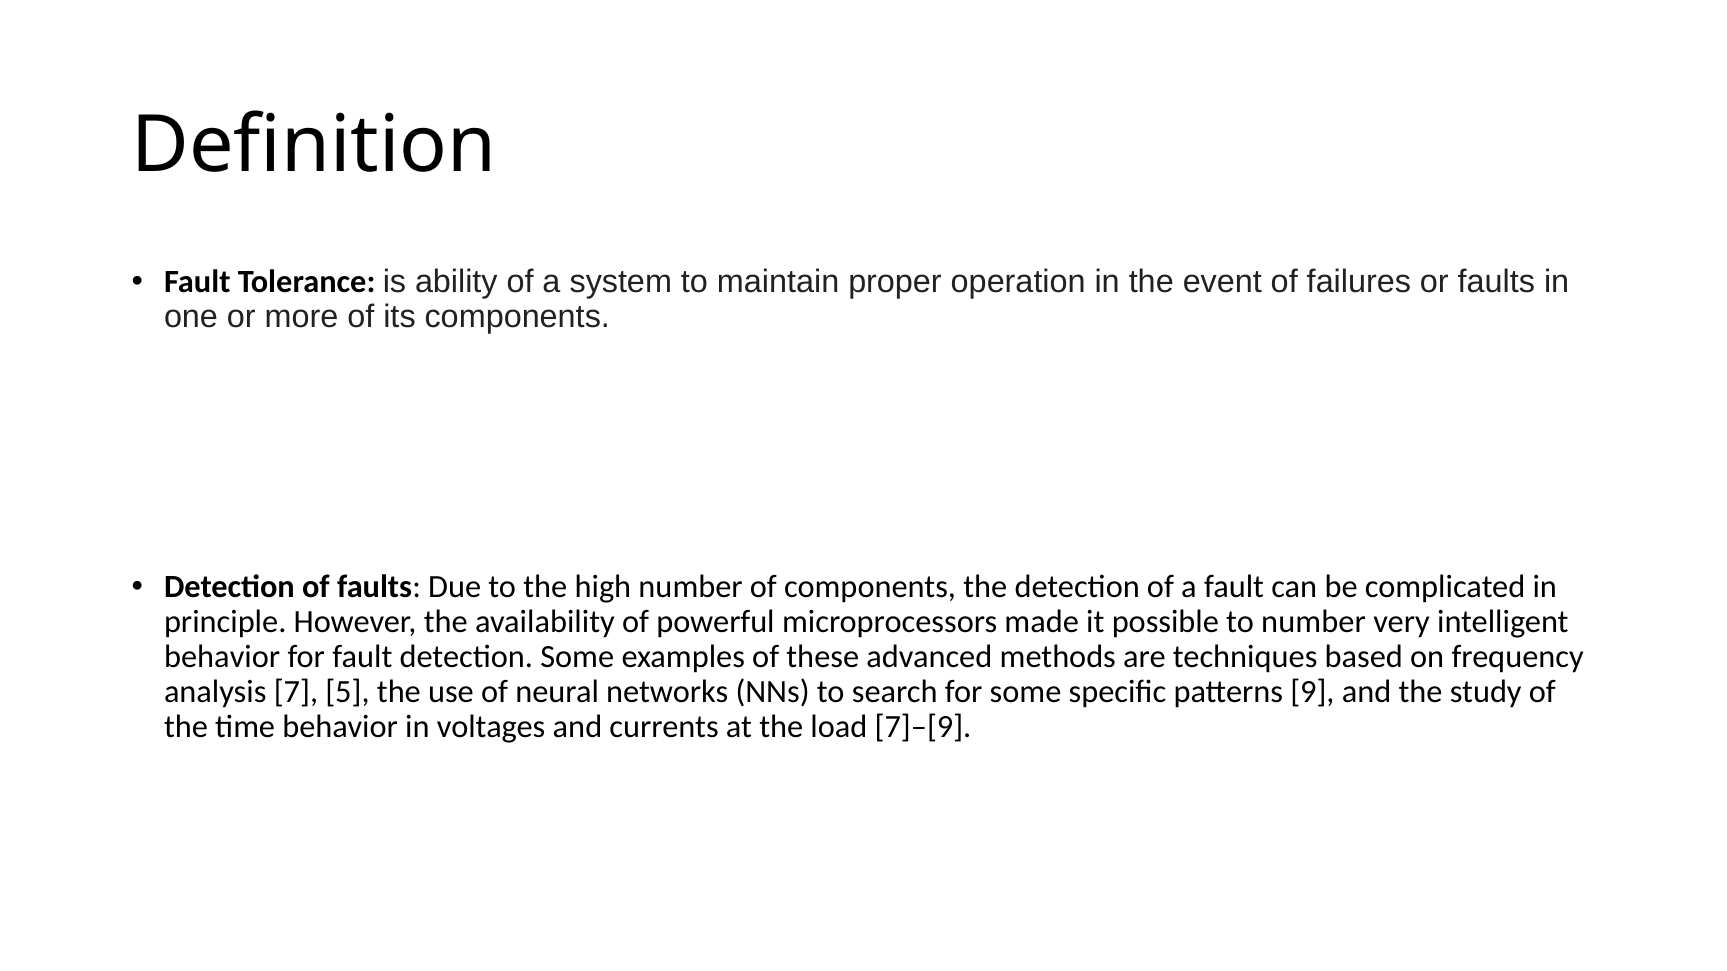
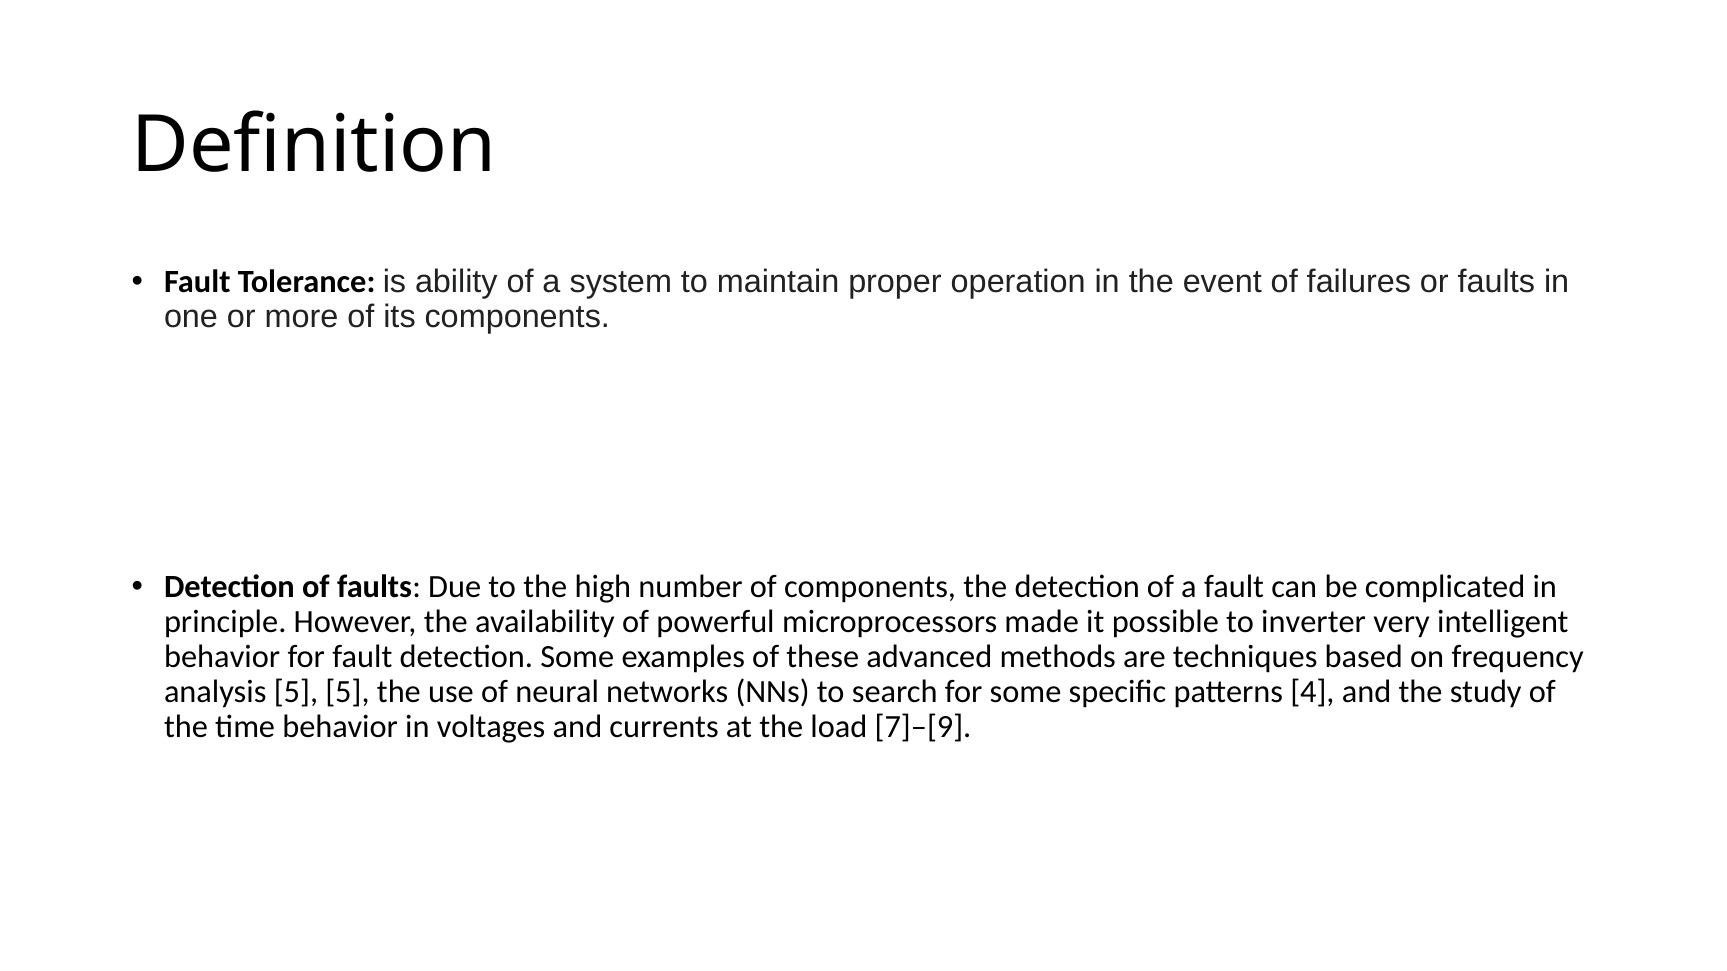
to number: number -> inverter
analysis 7: 7 -> 5
9: 9 -> 4
